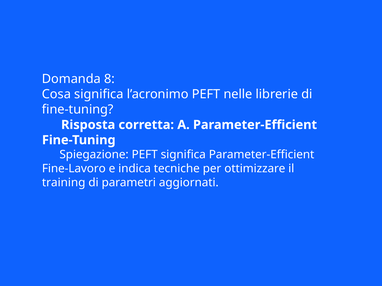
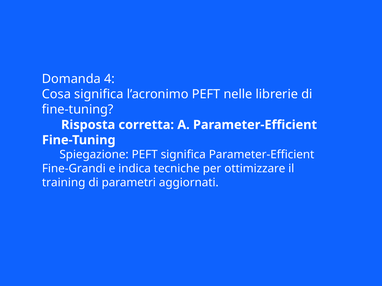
8: 8 -> 4
Fine-Lavoro: Fine-Lavoro -> Fine-Grandi
